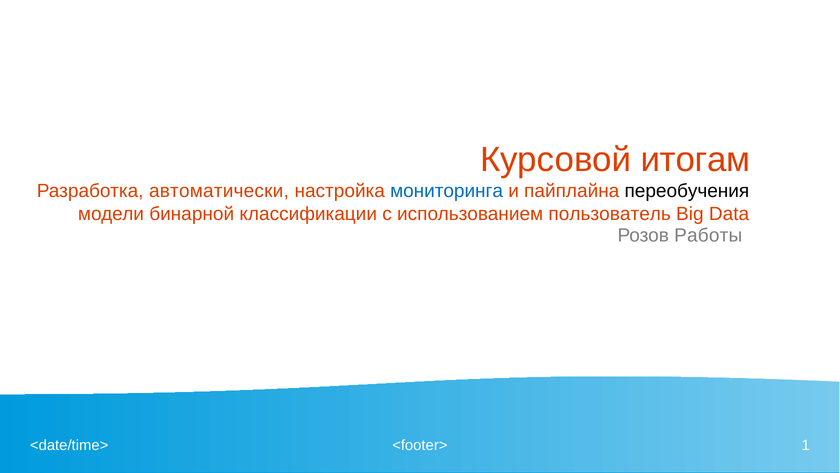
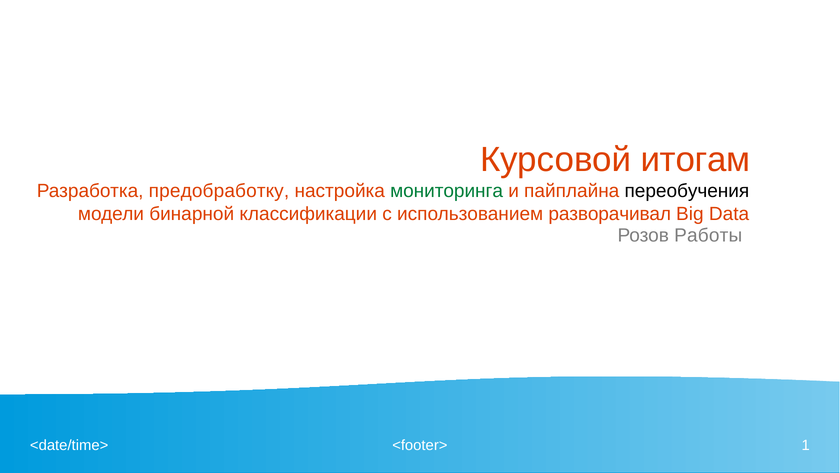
автоматически: автоматически -> предобработку
мониторинга colour: blue -> green
пользователь: пользователь -> разворачивал
